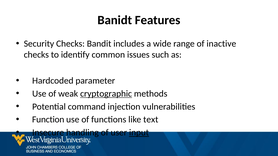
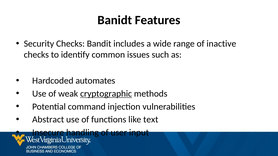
parameter: parameter -> automates
Function: Function -> Abstract
input underline: present -> none
